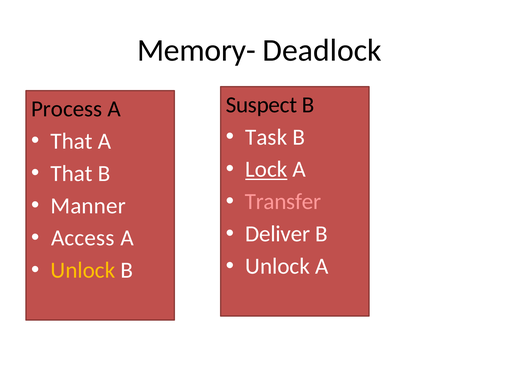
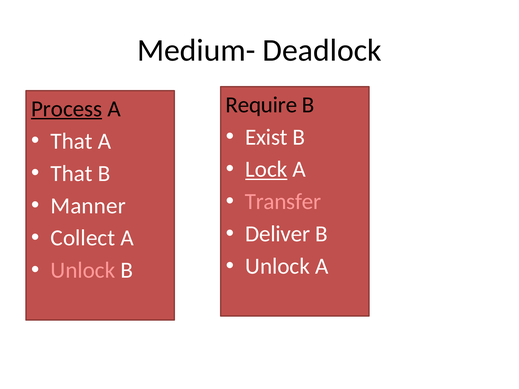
Memory-: Memory- -> Medium-
Suspect: Suspect -> Require
Process underline: none -> present
Task: Task -> Exist
Access: Access -> Collect
Unlock at (83, 271) colour: yellow -> pink
